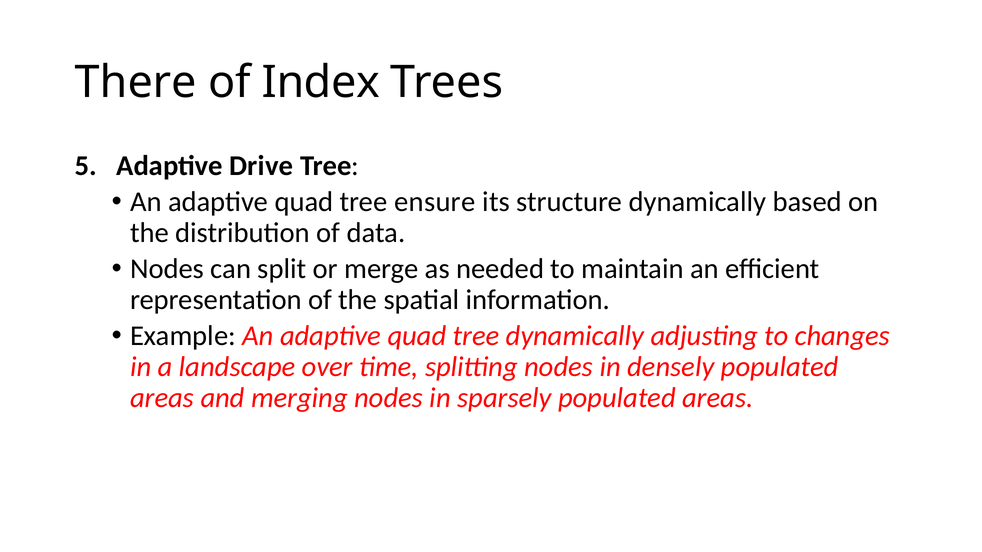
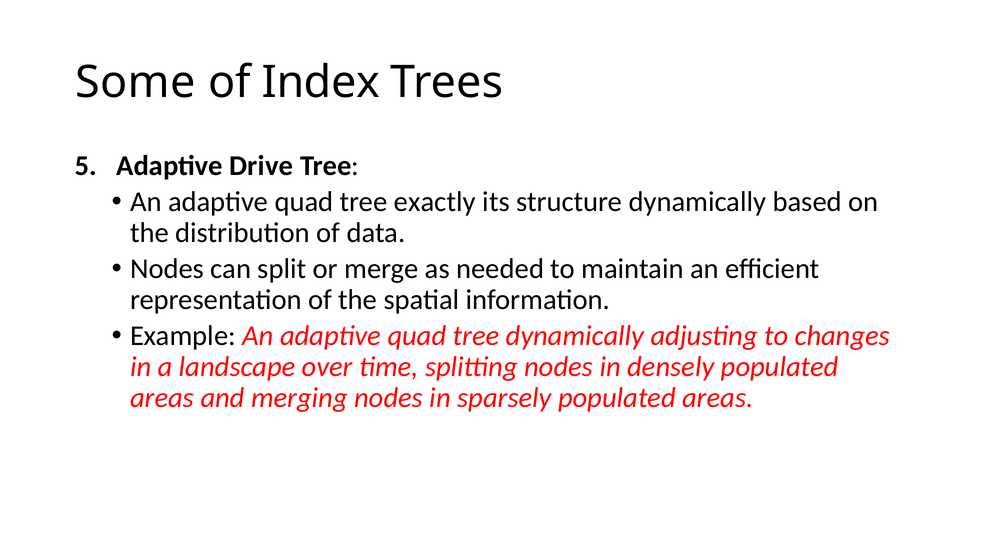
There: There -> Some
ensure: ensure -> exactly
